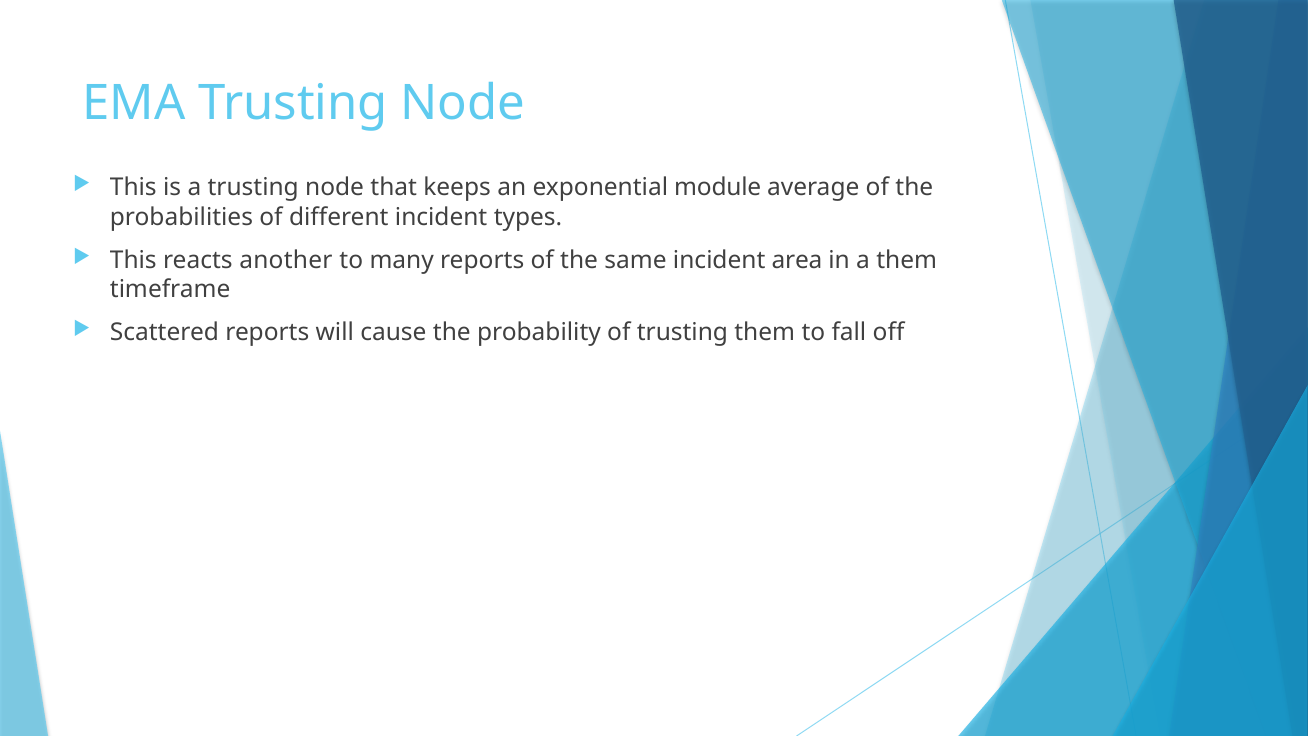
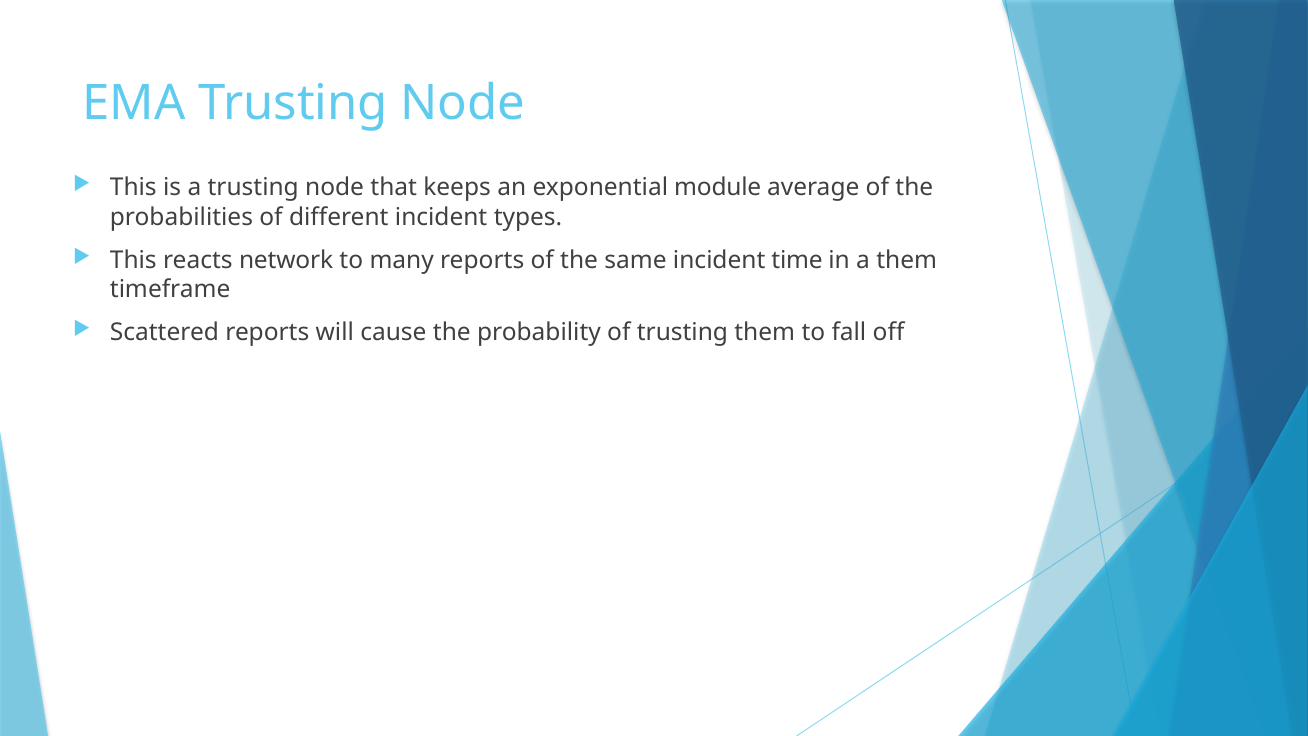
another: another -> network
area: area -> time
